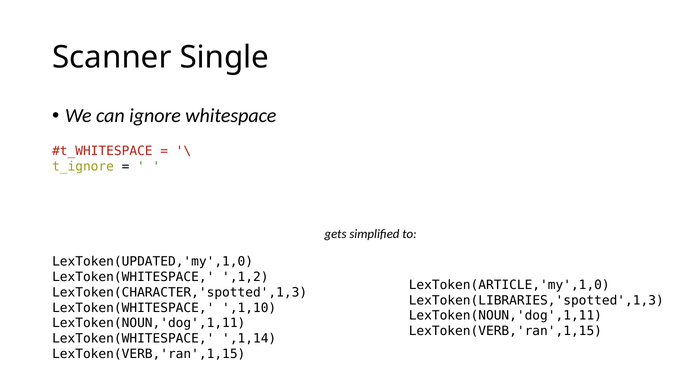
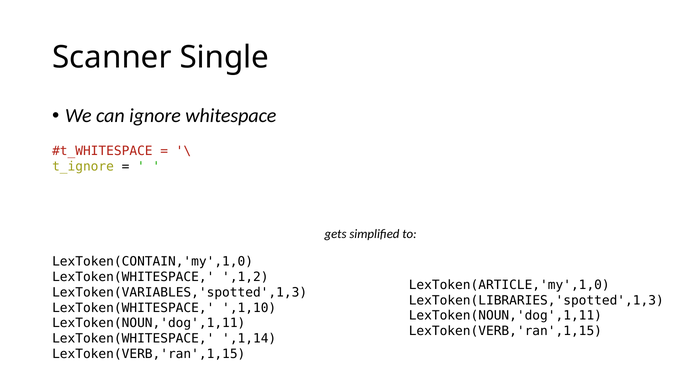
LexToken(UPDATED,'my',1,0: LexToken(UPDATED,'my',1,0 -> LexToken(CONTAIN,'my',1,0
LexToken(CHARACTER,'spotted',1,3: LexToken(CHARACTER,'spotted',1,3 -> LexToken(VARIABLES,'spotted',1,3
